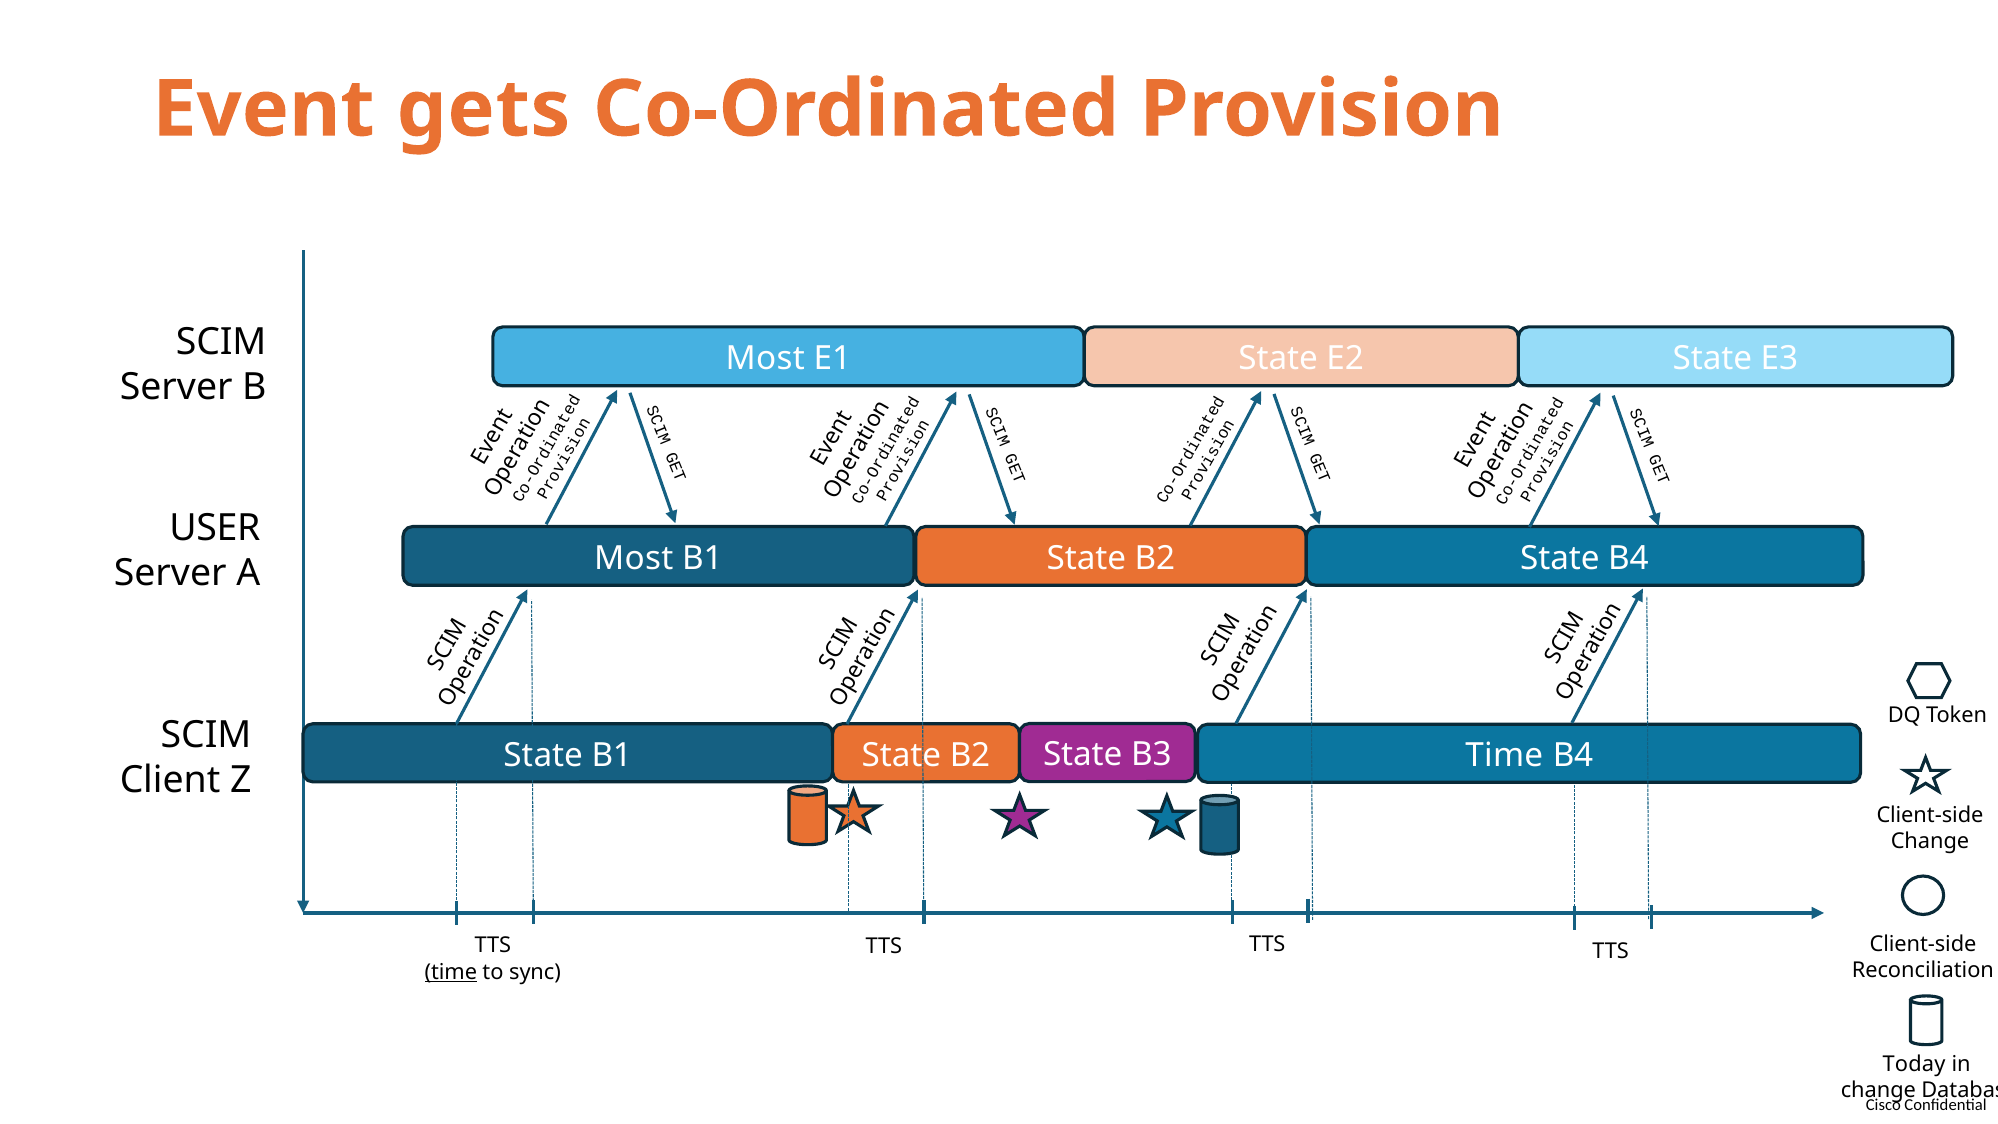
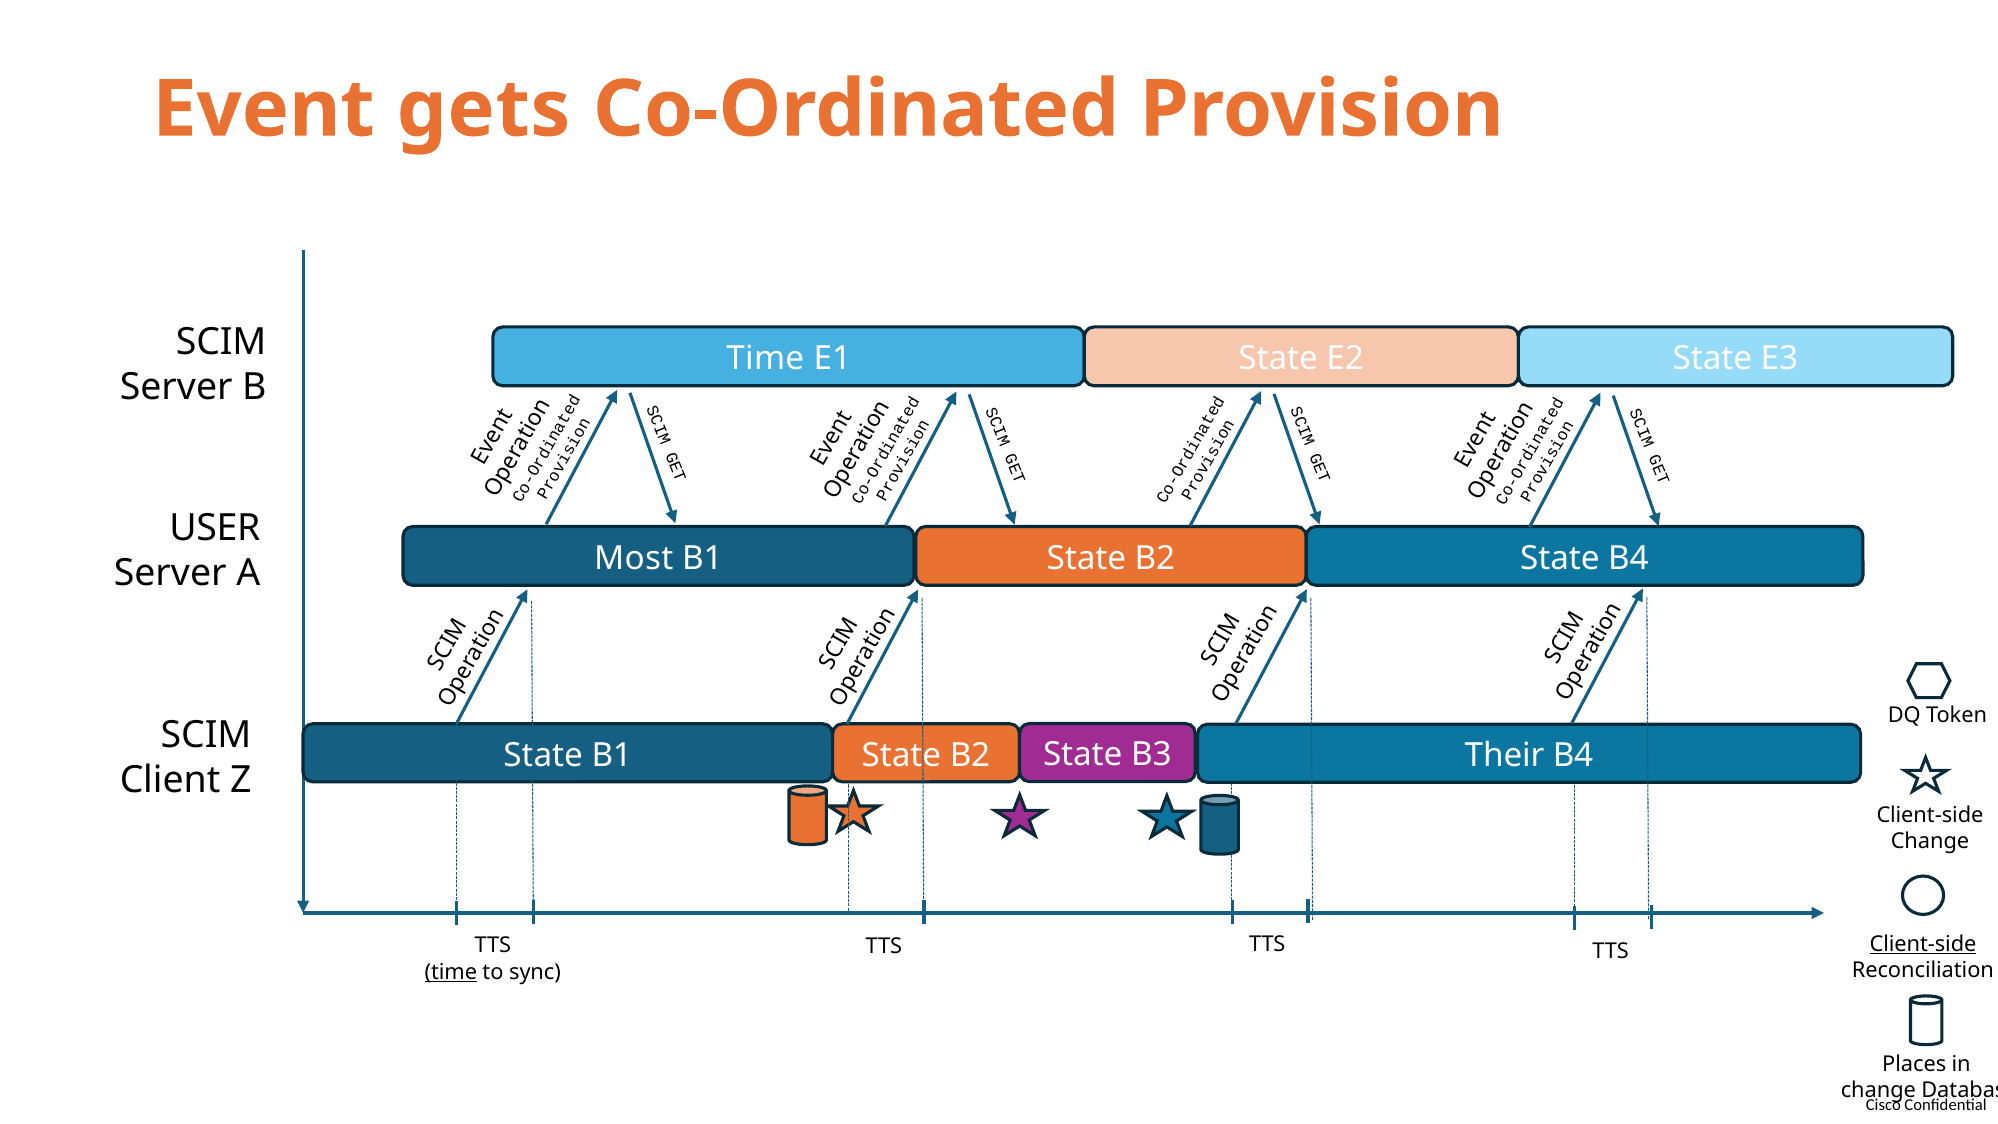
Most at (765, 359): Most -> Time
Time at (1504, 755): Time -> Their
Client-side at (1923, 944) underline: none -> present
Today: Today -> Places
